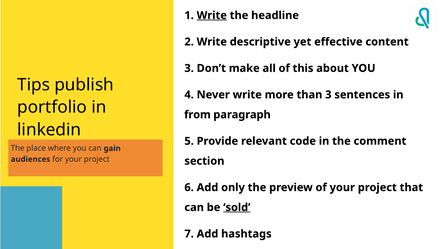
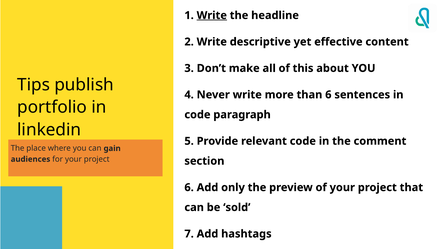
than 3: 3 -> 6
from at (197, 114): from -> code
sold underline: present -> none
